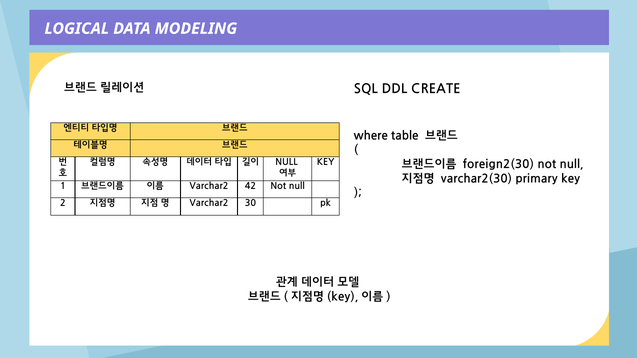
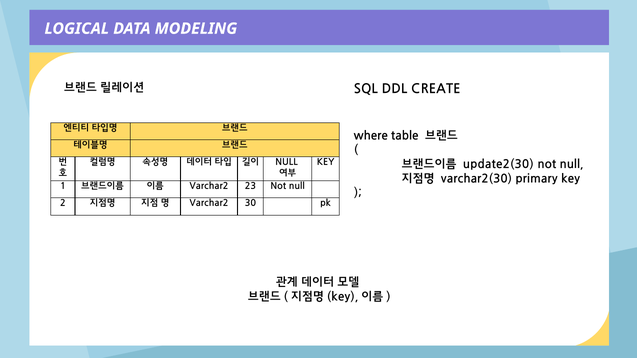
foreign2(30: foreign2(30 -> update2(30
42: 42 -> 23
